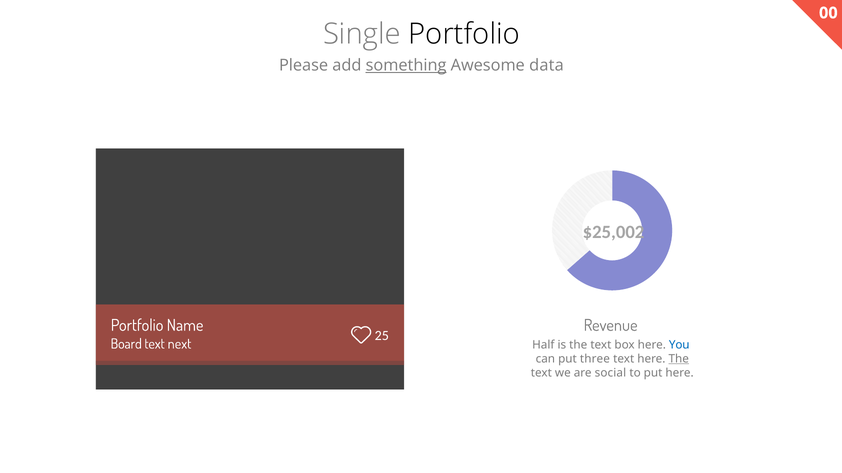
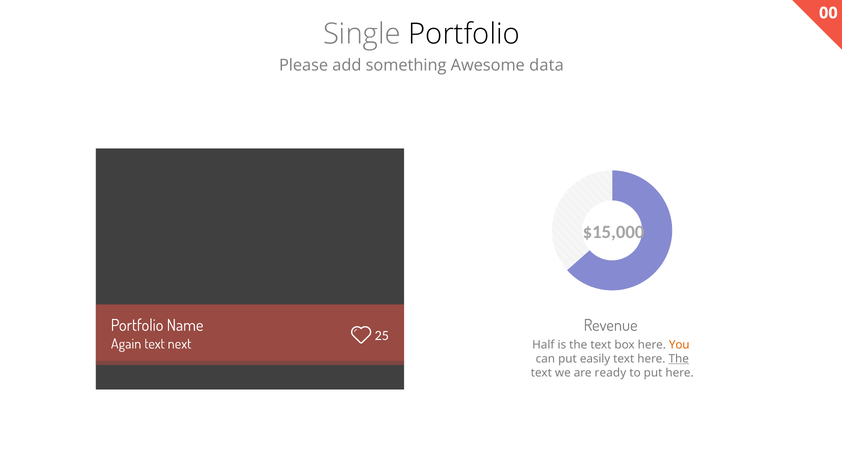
something underline: present -> none
$25,002: $25,002 -> $15,000
Board: Board -> Again
You colour: blue -> orange
three: three -> easily
social: social -> ready
